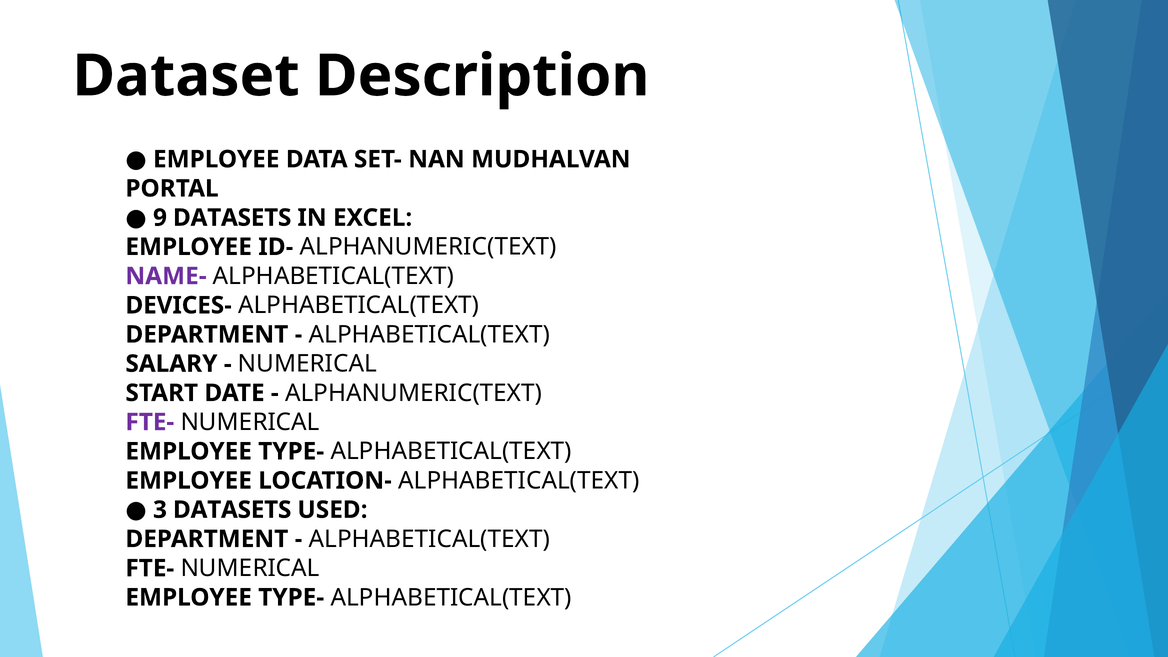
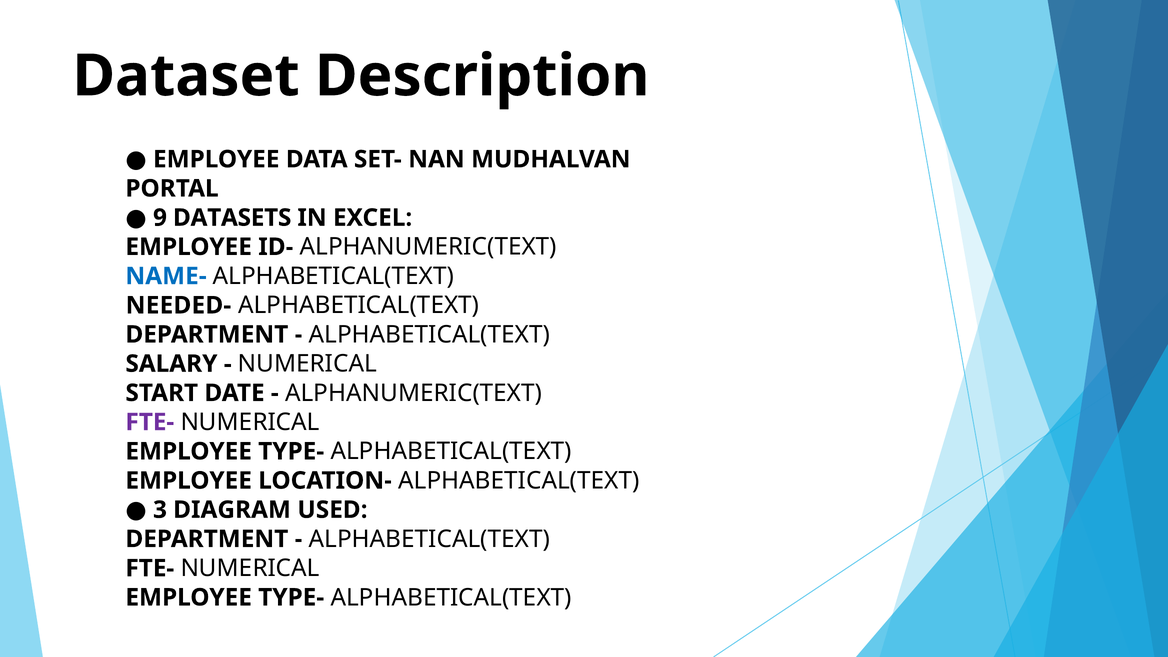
NAME- colour: purple -> blue
DEVICES-: DEVICES- -> NEEDED-
3 DATASETS: DATASETS -> DIAGRAM
